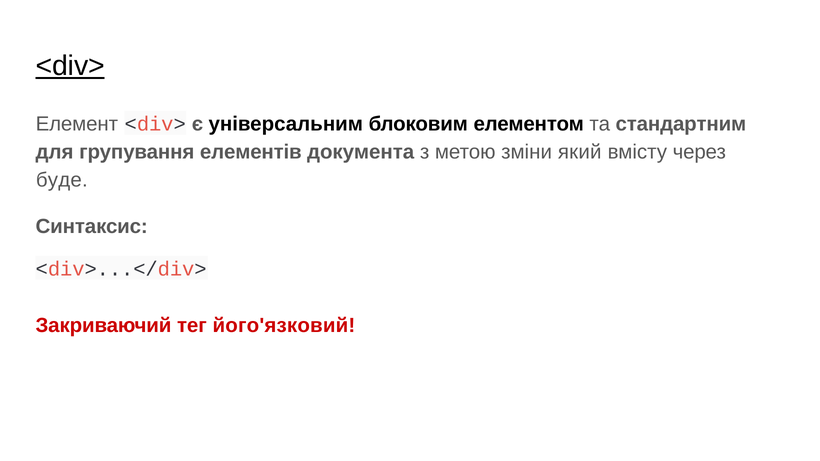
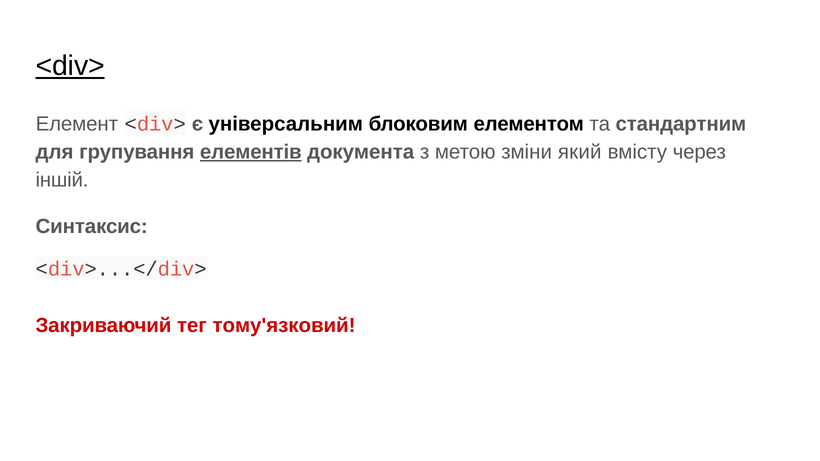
елементів underline: none -> present
буде: буде -> іншій
його'язковий: його'язковий -> тому'язковий
